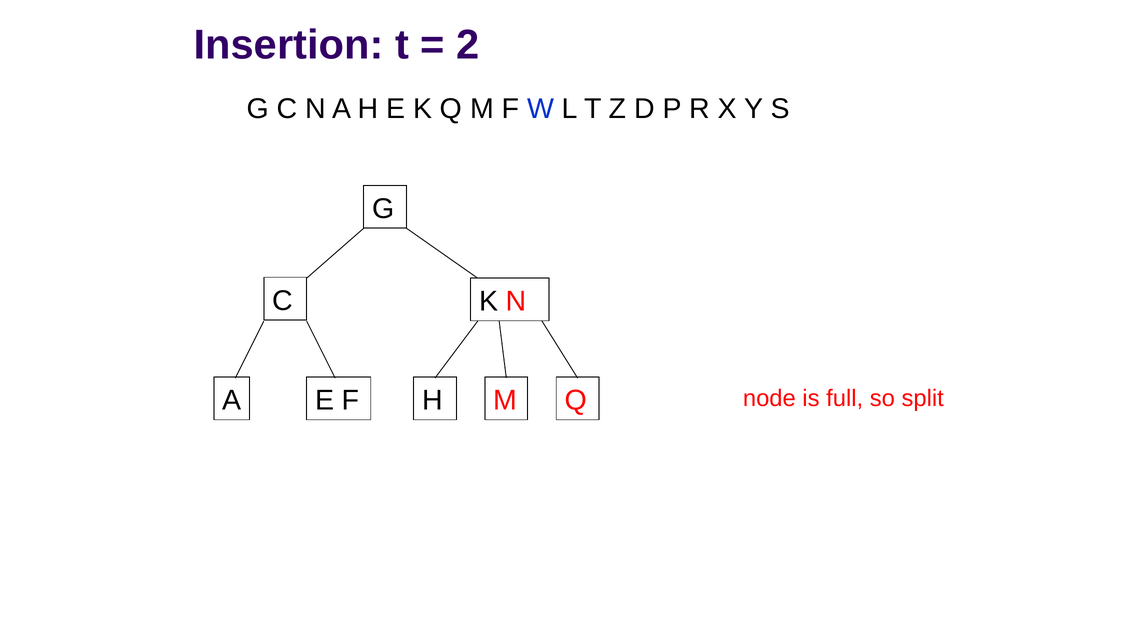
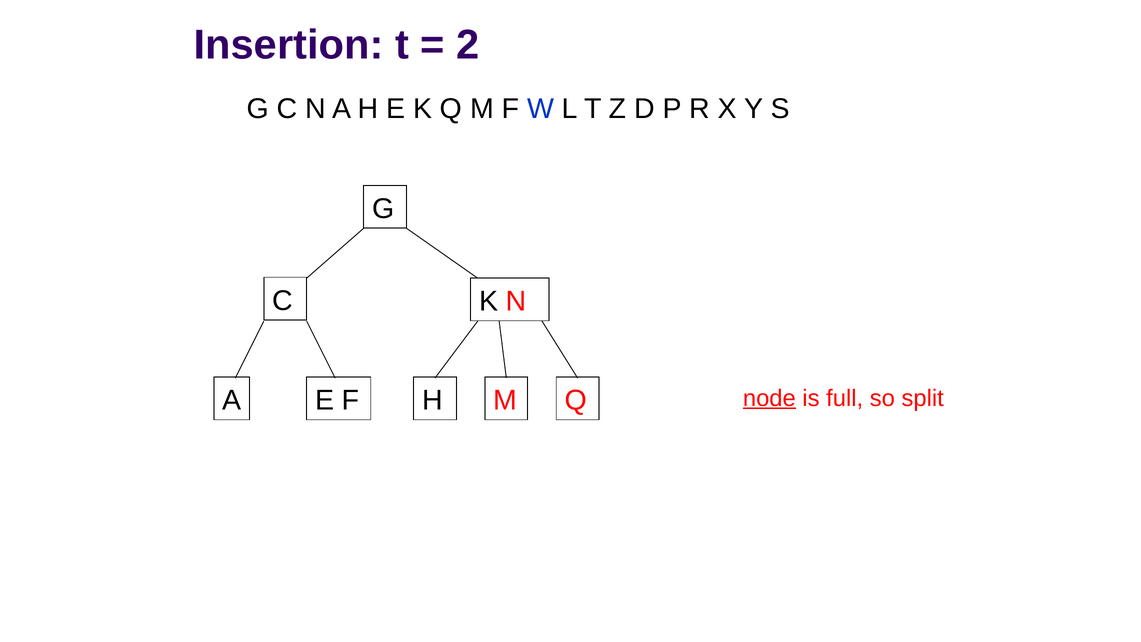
node underline: none -> present
